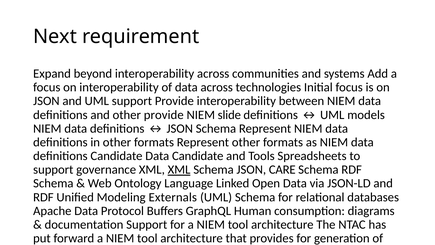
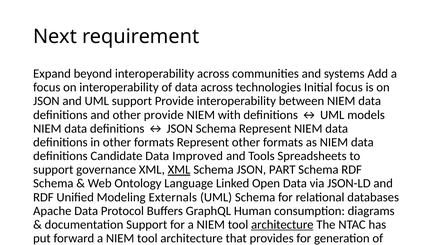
slide: slide -> with
Data Candidate: Candidate -> Improved
JSON CARE: CARE -> PART
architecture at (282, 224) underline: none -> present
